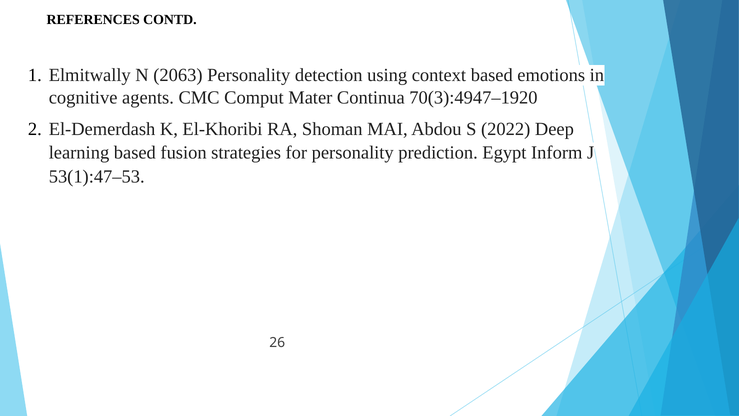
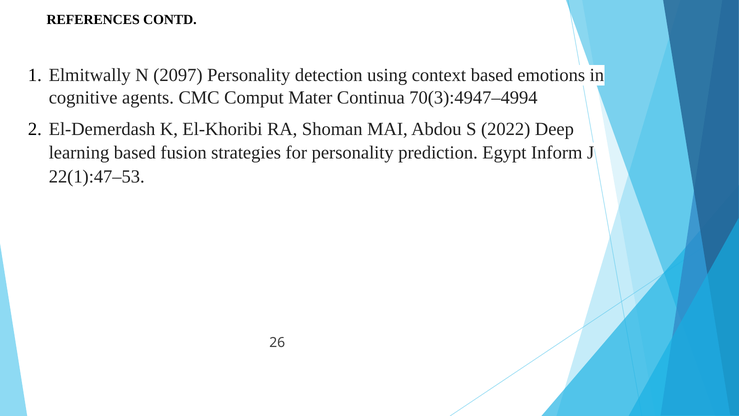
2063: 2063 -> 2097
70(3):4947–1920: 70(3):4947–1920 -> 70(3):4947–4994
53(1):47–53: 53(1):47–53 -> 22(1):47–53
